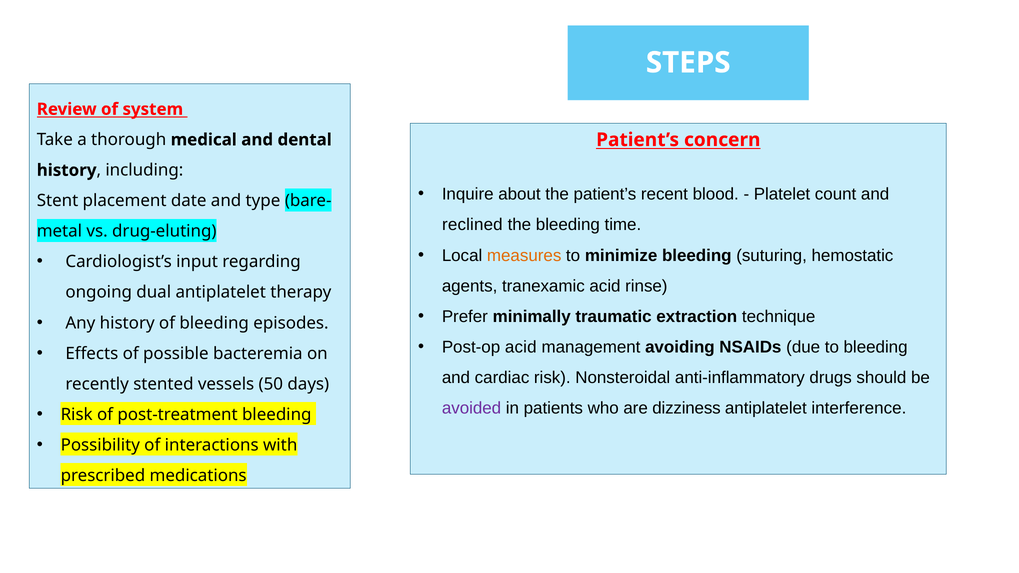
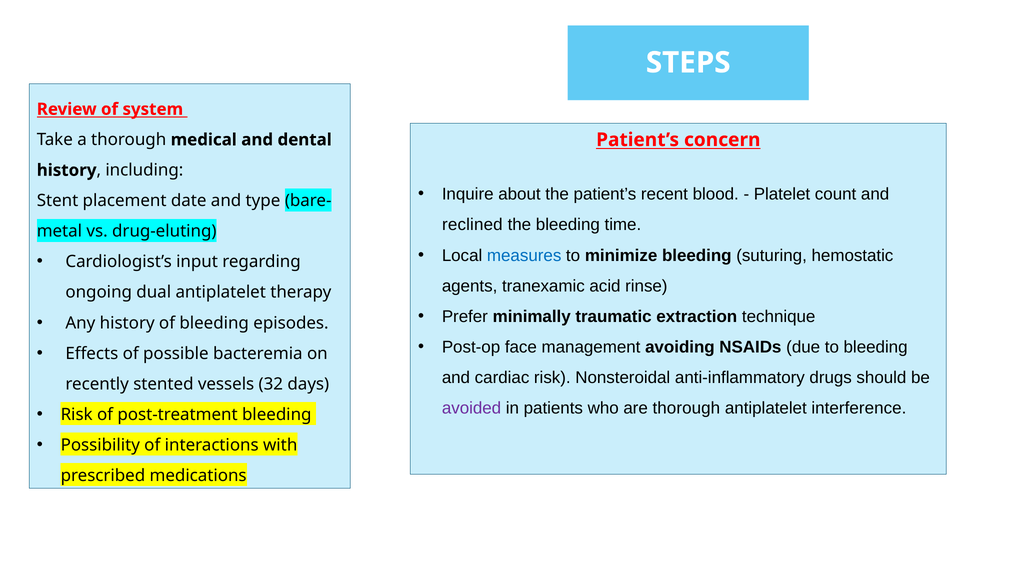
measures colour: orange -> blue
Post-op acid: acid -> face
50: 50 -> 32
are dizziness: dizziness -> thorough
